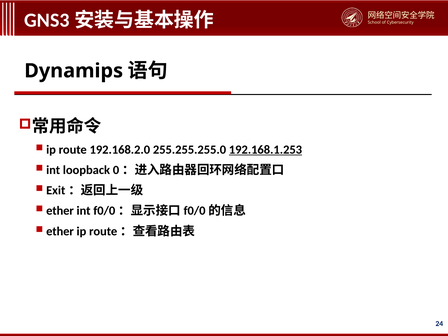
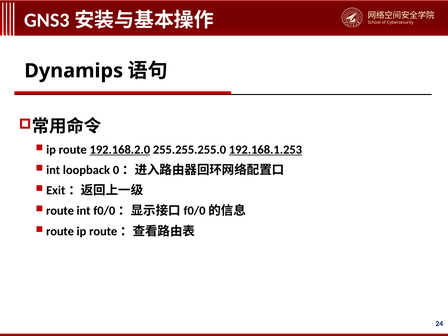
192.168.2.0 underline: none -> present
ether at (60, 211): ether -> route
ether at (60, 231): ether -> route
